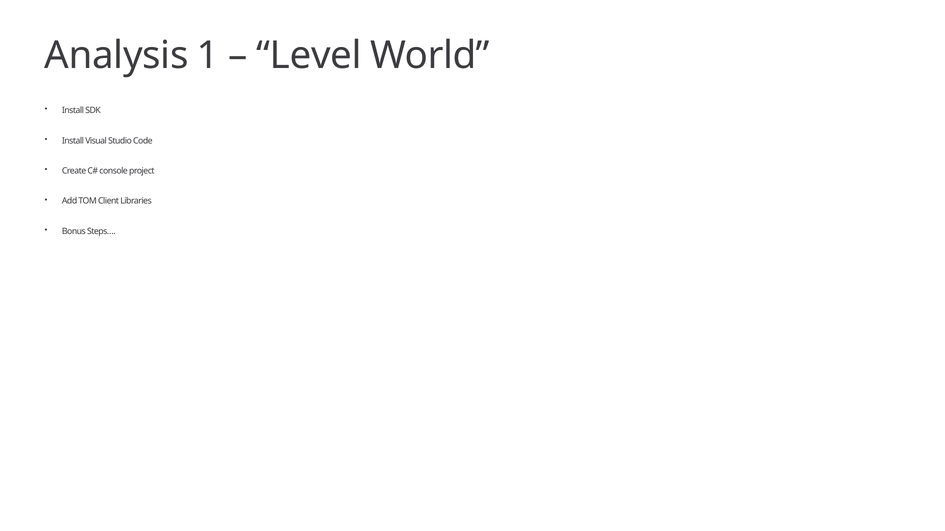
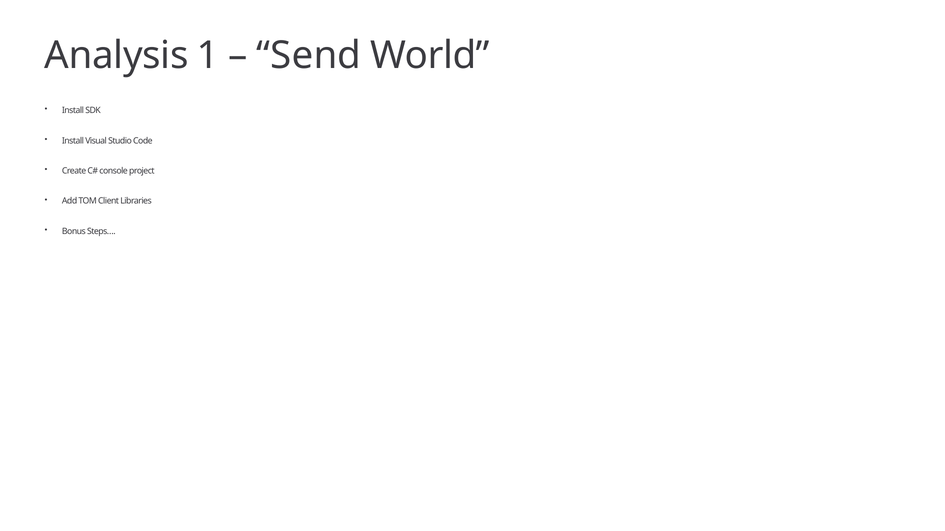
Level: Level -> Send
